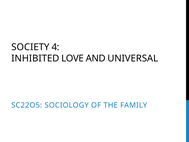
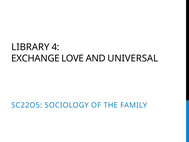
SOCIETY: SOCIETY -> LIBRARY
INHIBITED: INHIBITED -> EXCHANGE
